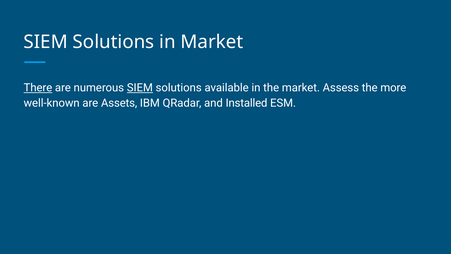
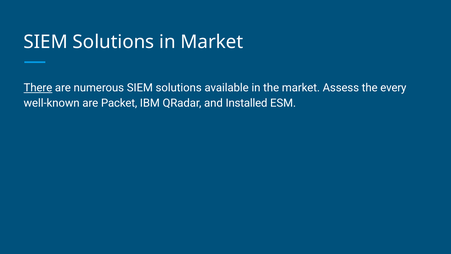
SIEM at (140, 88) underline: present -> none
more: more -> every
Assets: Assets -> Packet
